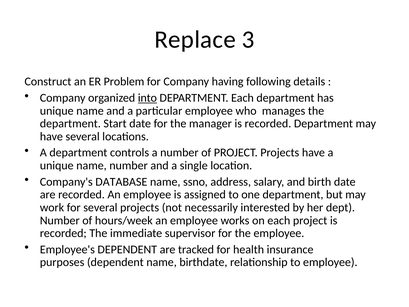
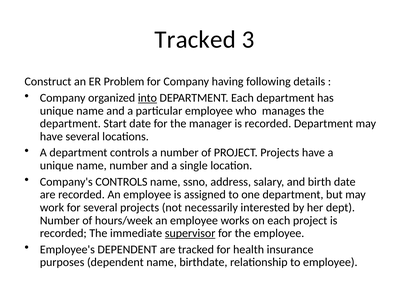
Replace at (195, 40): Replace -> Tracked
Company's DATABASE: DATABASE -> CONTROLS
supervisor underline: none -> present
